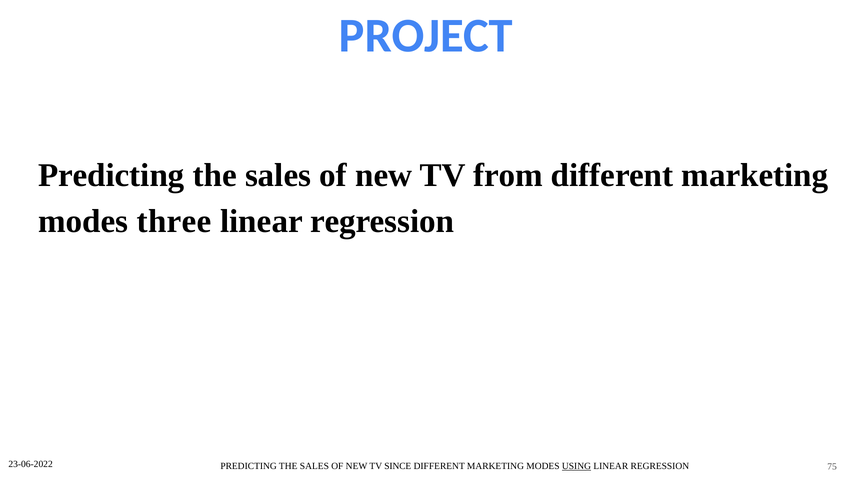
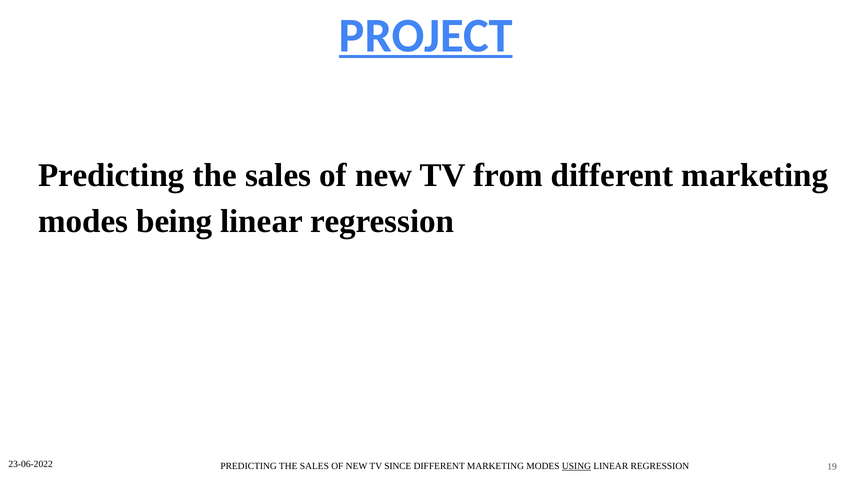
PROJECT underline: none -> present
three: three -> being
75: 75 -> 19
